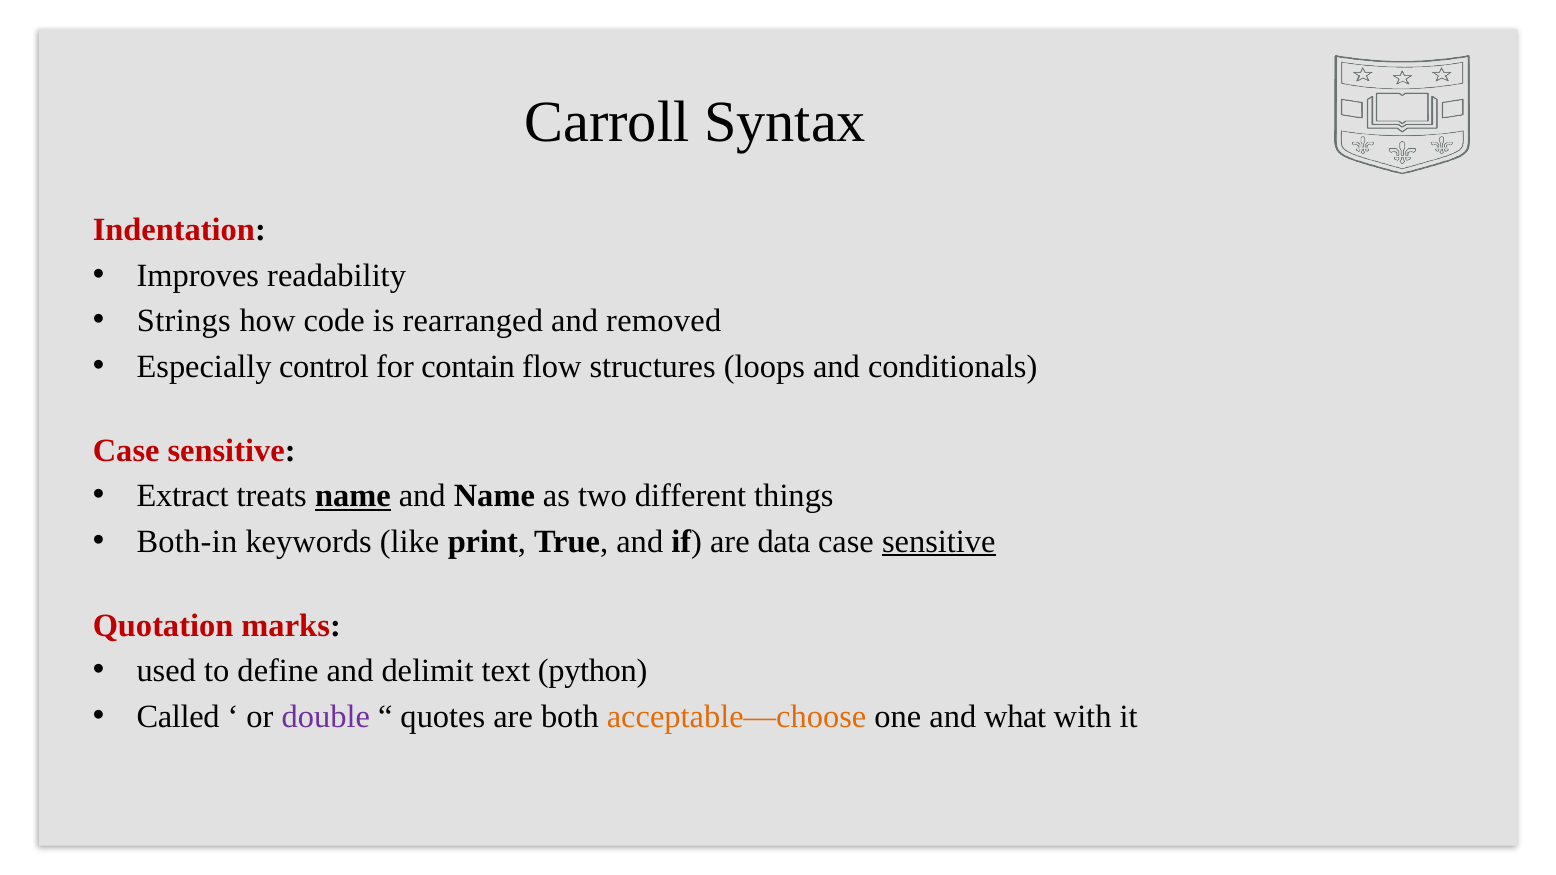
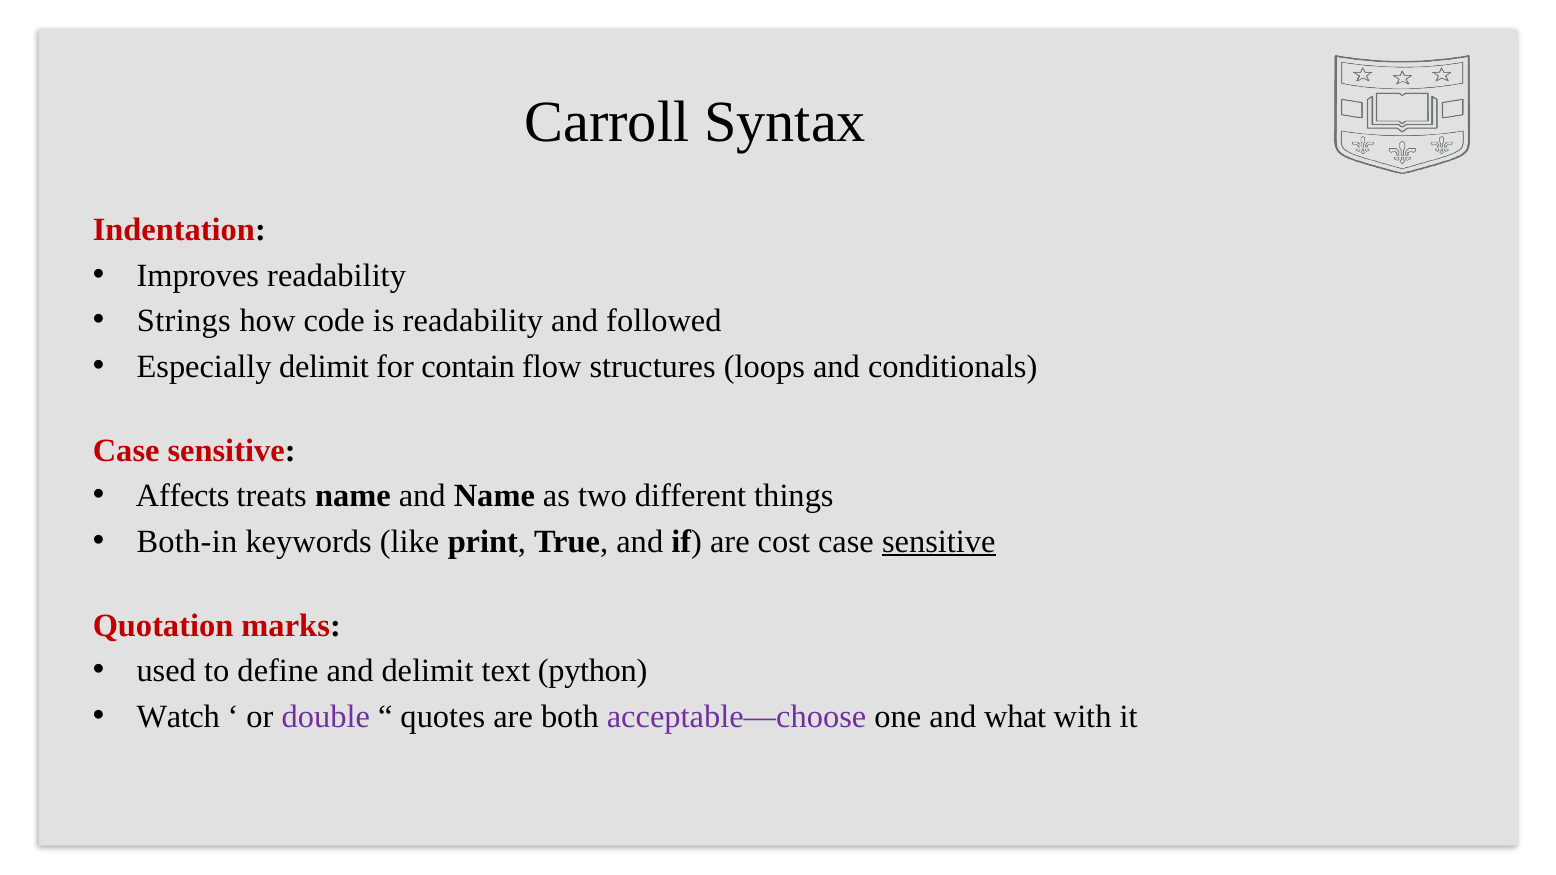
is rearranged: rearranged -> readability
removed: removed -> followed
Especially control: control -> delimit
Extract: Extract -> Affects
name at (353, 496) underline: present -> none
data: data -> cost
Called: Called -> Watch
acceptable—choose colour: orange -> purple
